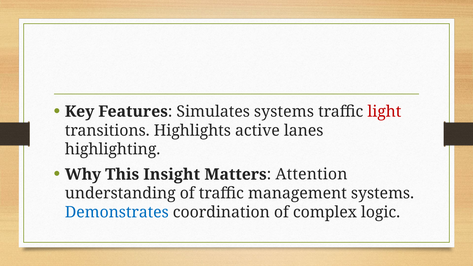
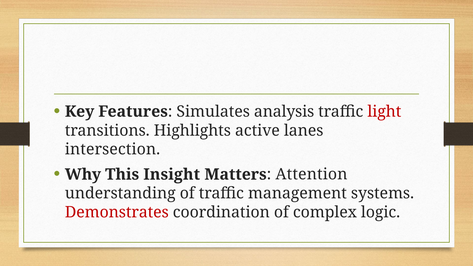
Simulates systems: systems -> analysis
highlighting: highlighting -> intersection
Demonstrates colour: blue -> red
